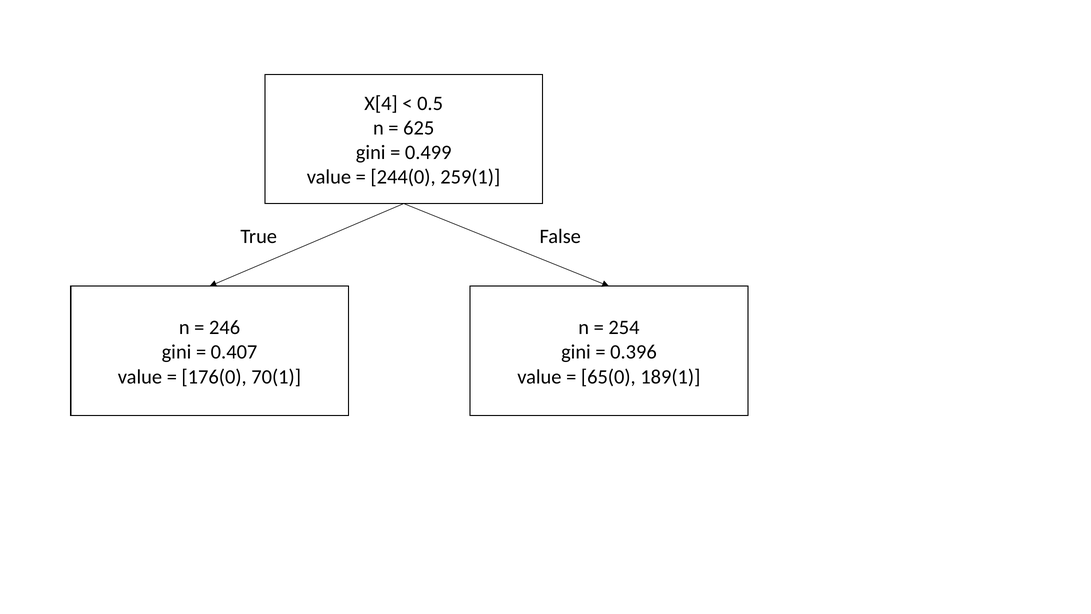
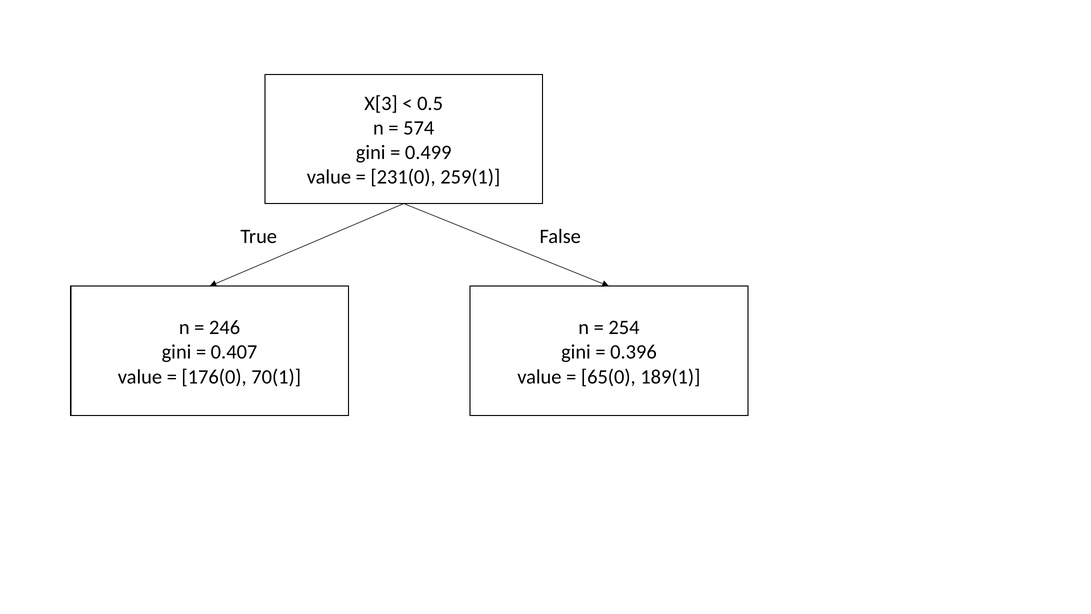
X[4: X[4 -> X[3
625: 625 -> 574
244(0: 244(0 -> 231(0
